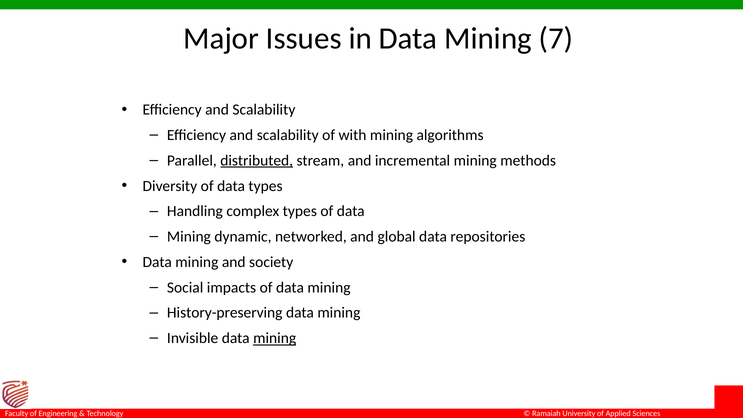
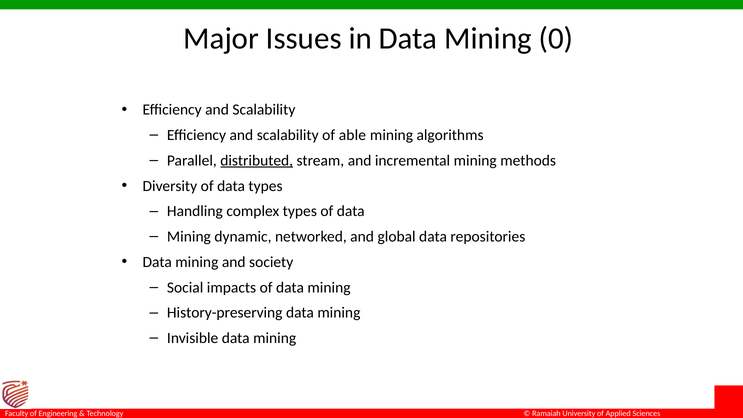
7: 7 -> 0
with: with -> able
mining at (275, 338) underline: present -> none
